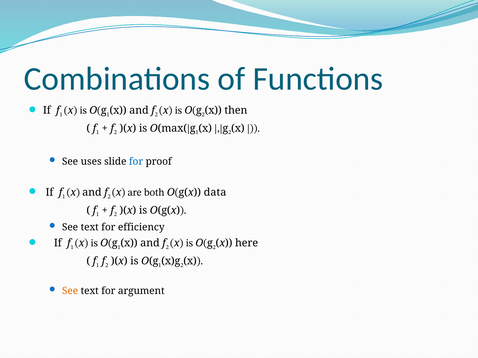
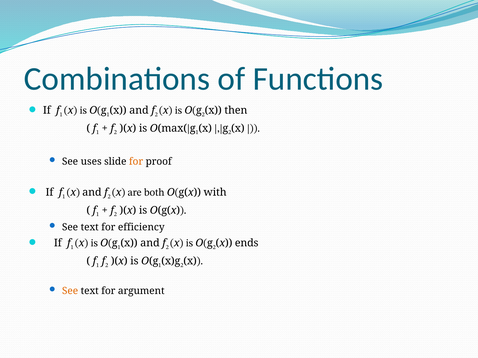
for at (136, 162) colour: blue -> orange
data: data -> with
here: here -> ends
